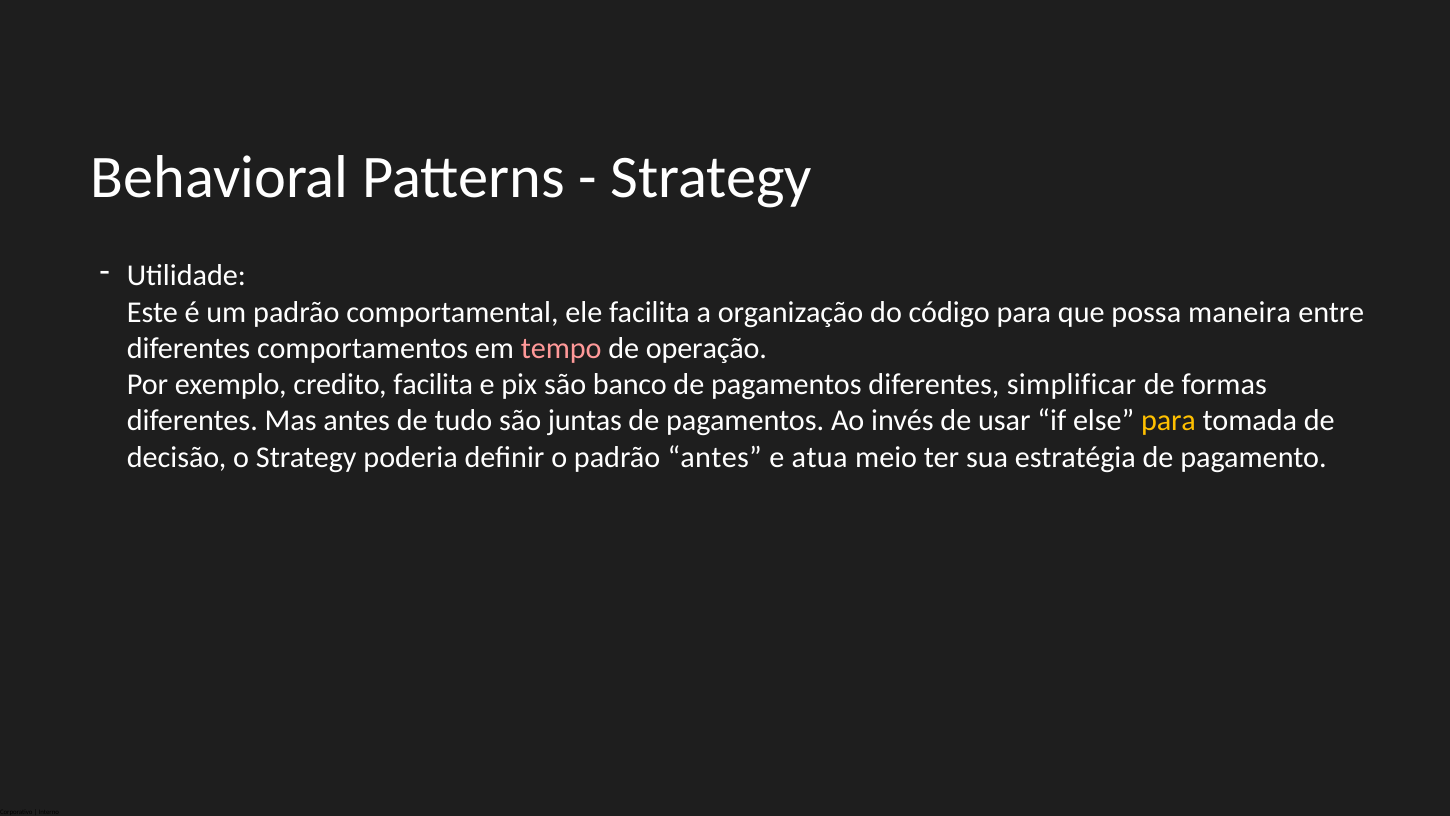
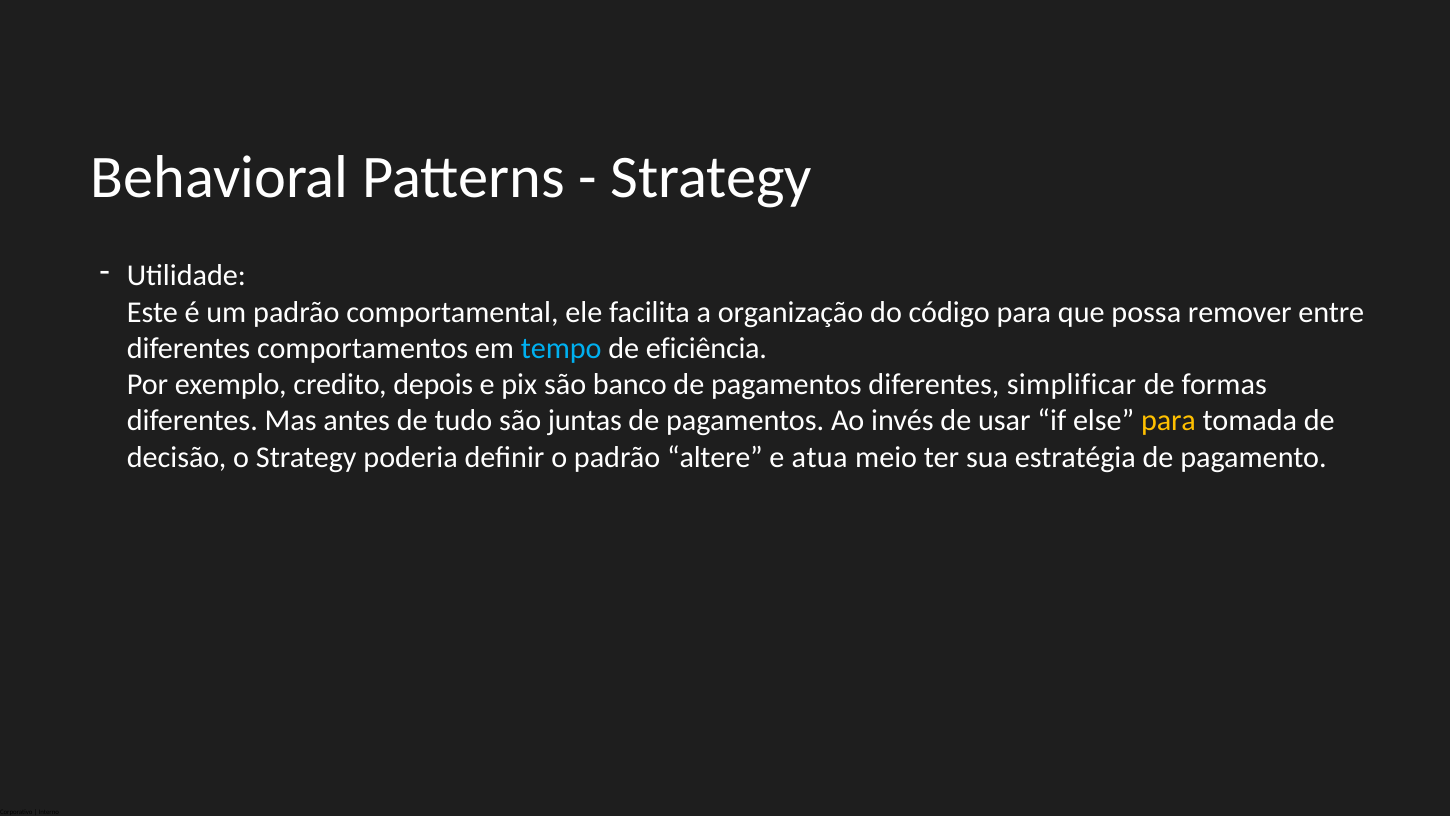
maneira: maneira -> remover
tempo colour: pink -> light blue
operação: operação -> eficiência
credito facilita: facilita -> depois
padrão antes: antes -> altere
